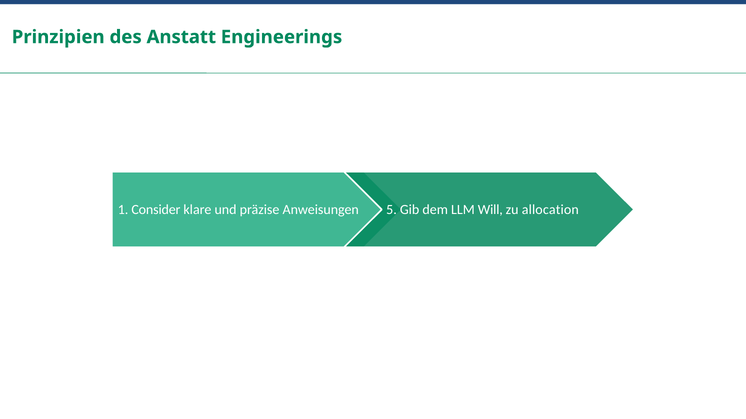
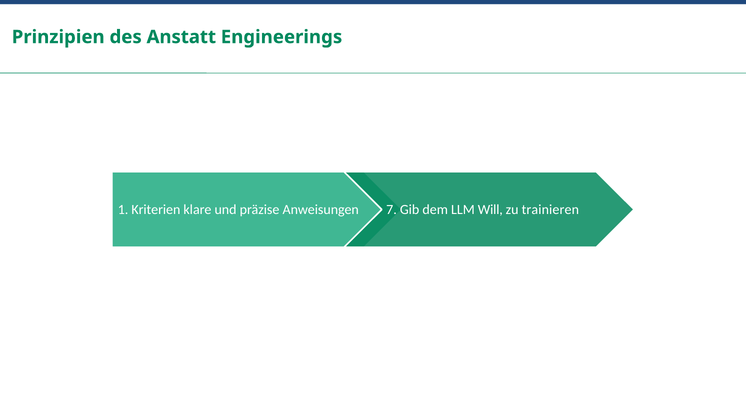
Consider: Consider -> Kriterien
5: 5 -> 7
allocation: allocation -> trainieren
